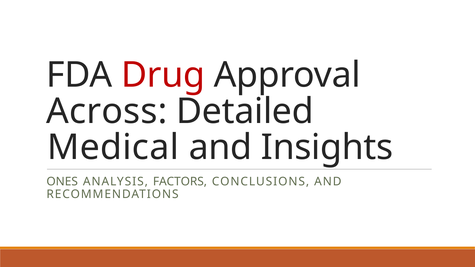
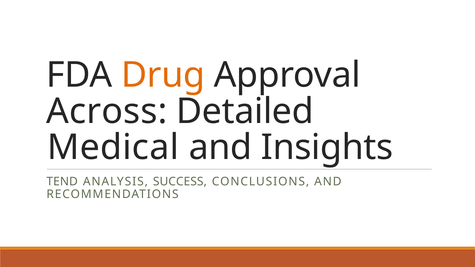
Drug colour: red -> orange
ONES: ONES -> TEND
FACTORS: FACTORS -> SUCCESS
